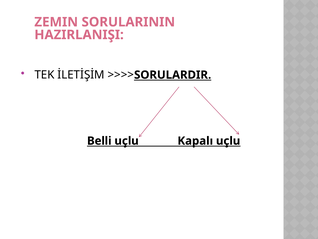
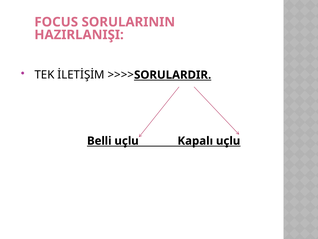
ZEMIN: ZEMIN -> FOCUS
